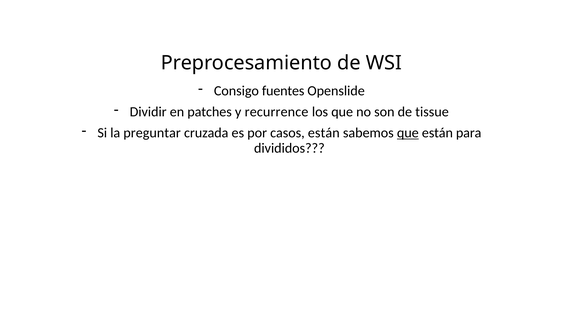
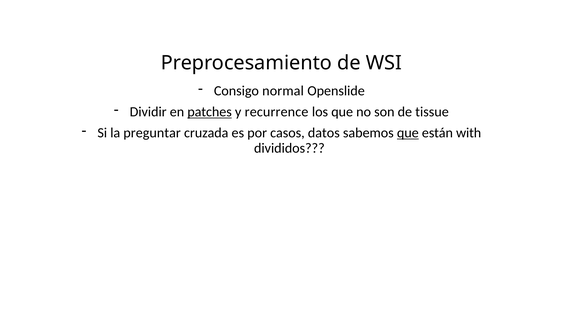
fuentes: fuentes -> normal
patches underline: none -> present
casos están: están -> datos
para: para -> with
